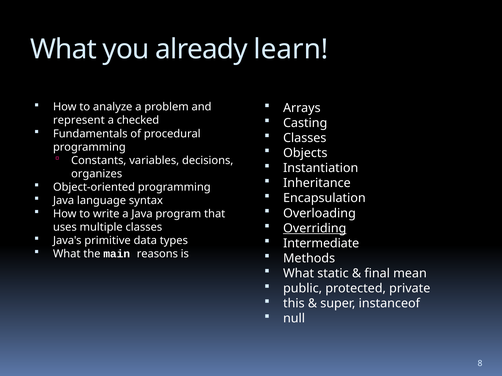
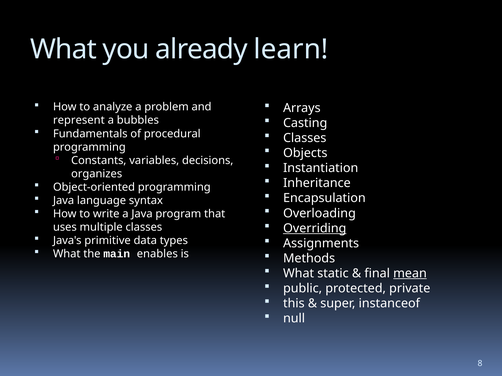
checked: checked -> bubbles
Intermediate: Intermediate -> Assignments
reasons: reasons -> enables
mean underline: none -> present
